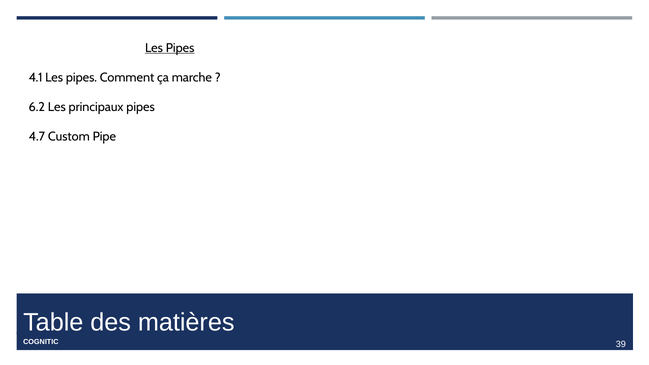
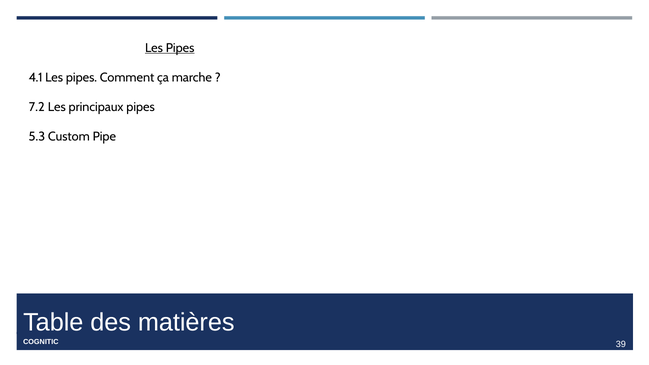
6.2: 6.2 -> 7.2
4.7: 4.7 -> 5.3
